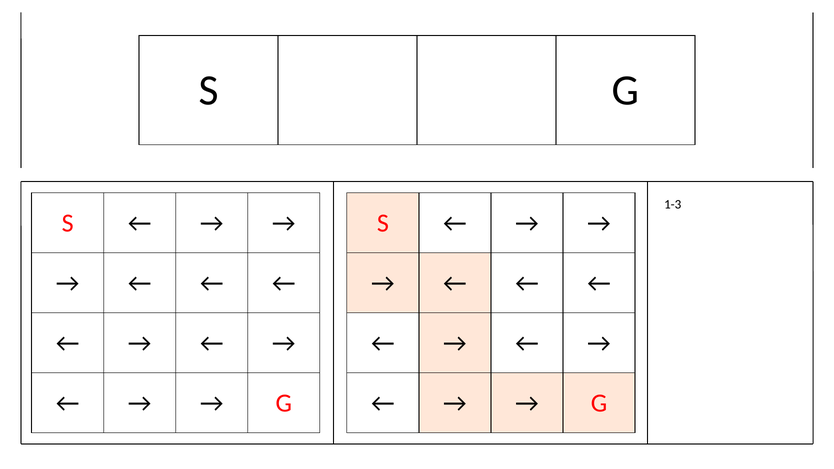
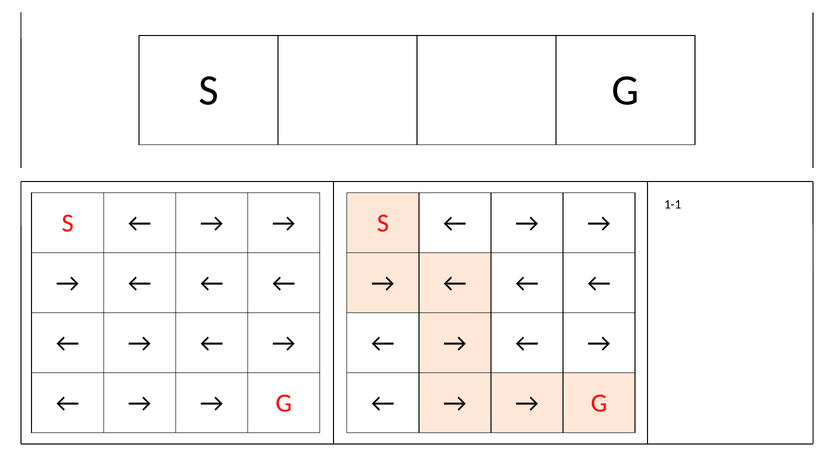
1-3: 1-3 -> 1-1
